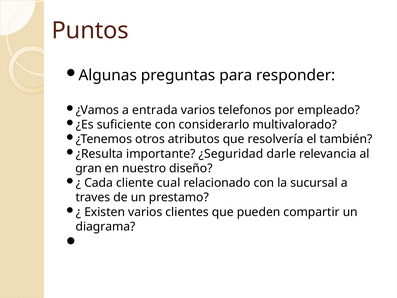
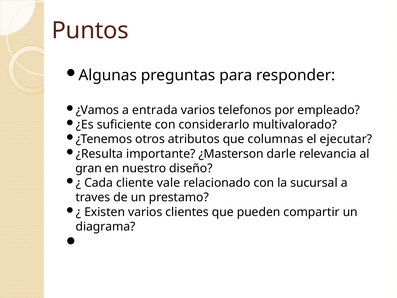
resolvería: resolvería -> columnas
también: también -> ejecutar
¿Seguridad: ¿Seguridad -> ¿Masterson
cual: cual -> vale
